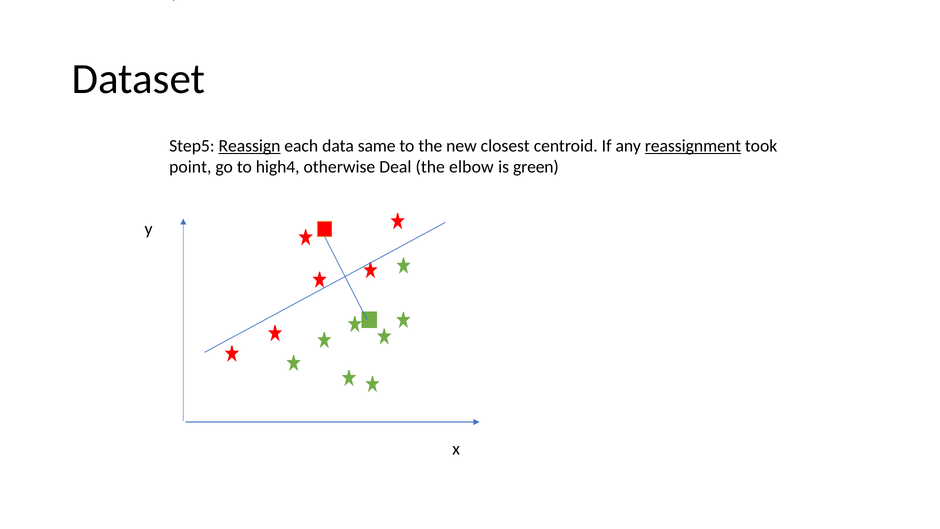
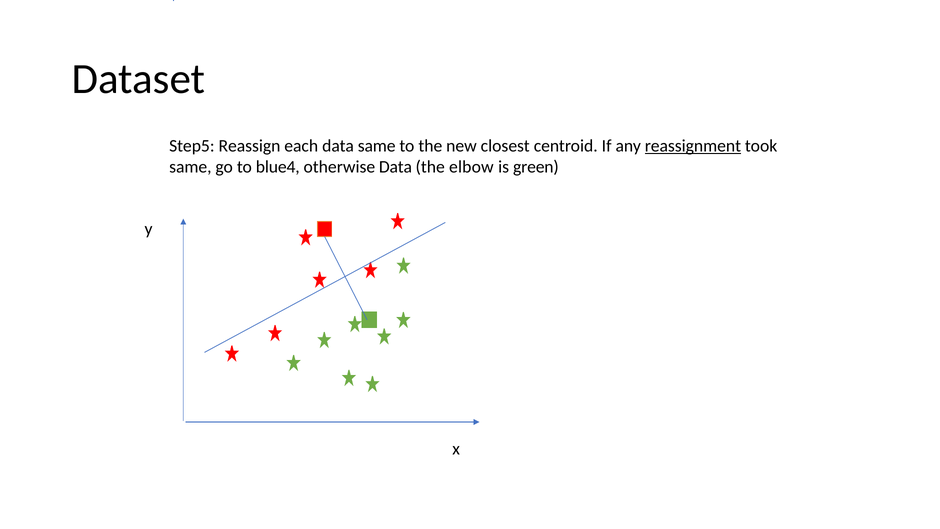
Reassign underline: present -> none
point at (190, 167): point -> same
high4: high4 -> blue4
otherwise Deal: Deal -> Data
